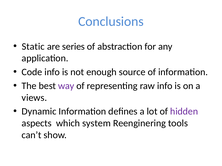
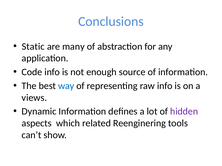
series: series -> many
way colour: purple -> blue
system: system -> related
